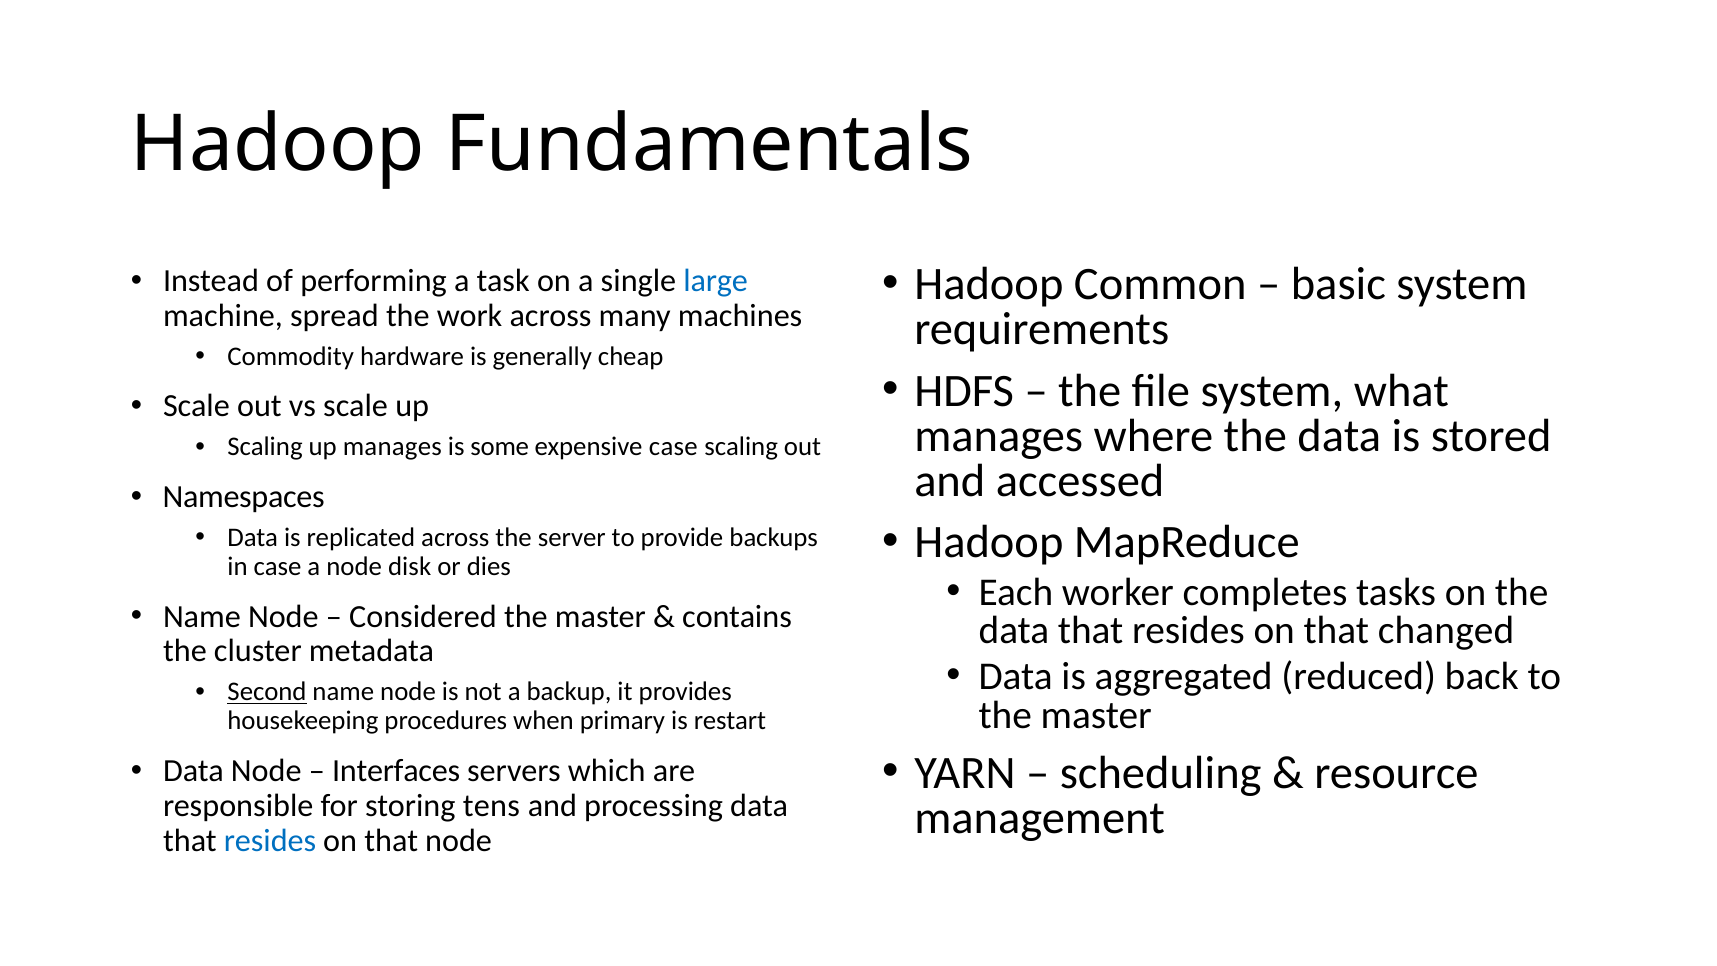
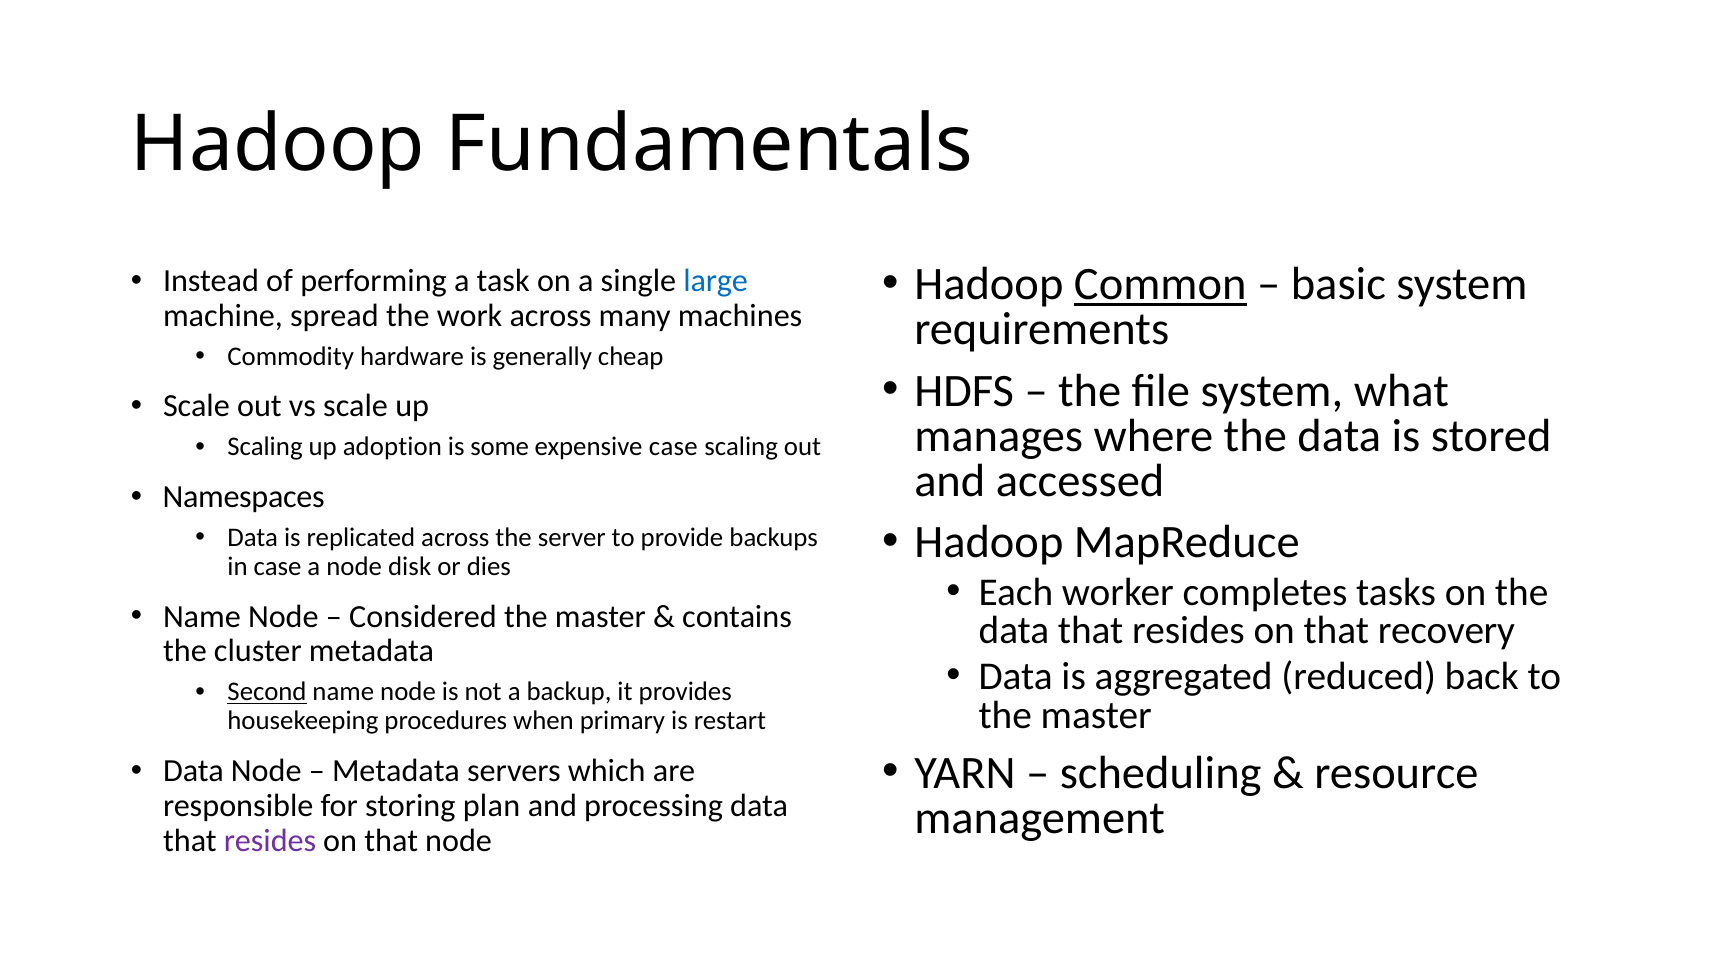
Common underline: none -> present
up manages: manages -> adoption
changed: changed -> recovery
Interfaces at (396, 771): Interfaces -> Metadata
tens: tens -> plan
resides at (270, 840) colour: blue -> purple
